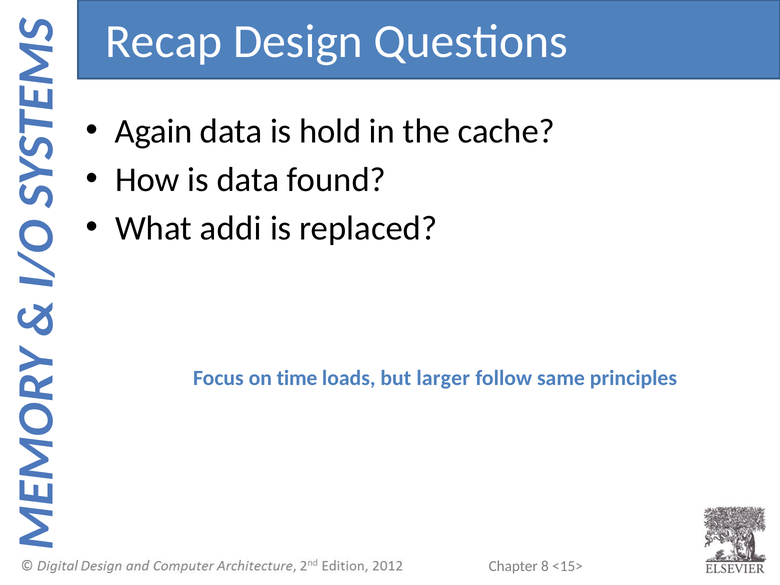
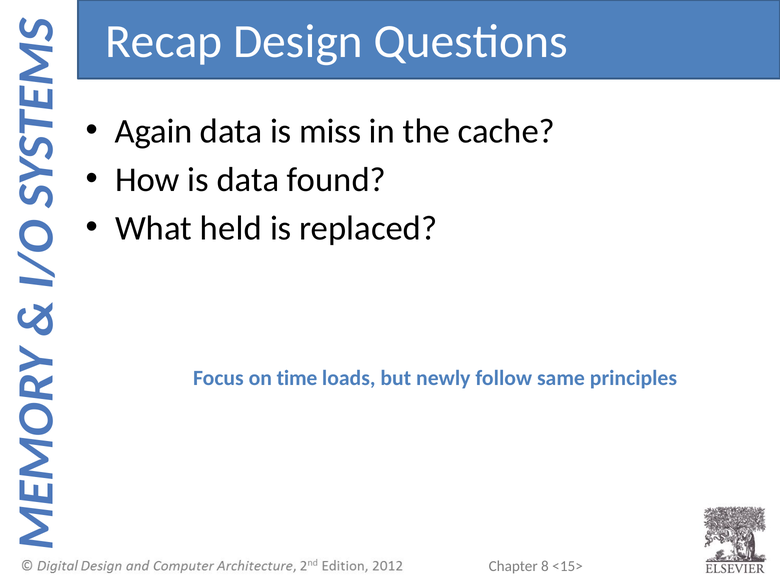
hold: hold -> miss
addi: addi -> held
larger: larger -> newly
